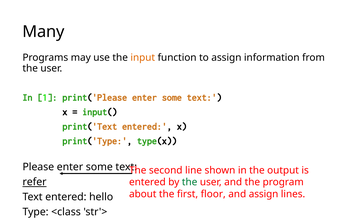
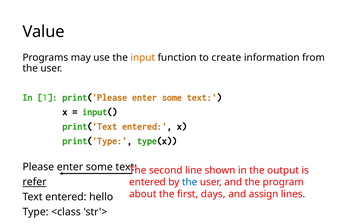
Many: Many -> Value
to assign: assign -> create
the at (190, 182) colour: green -> blue
floor: floor -> days
